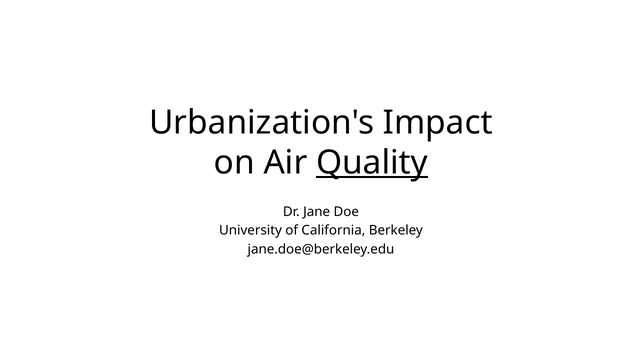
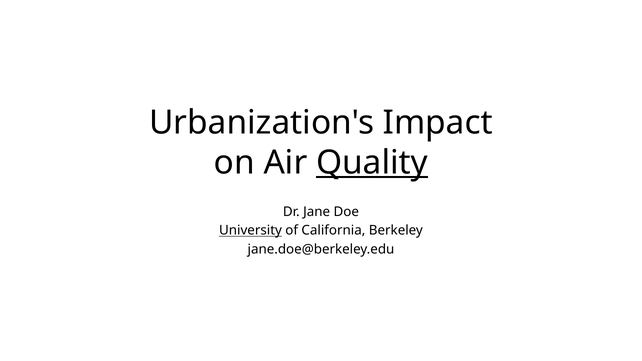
University underline: none -> present
